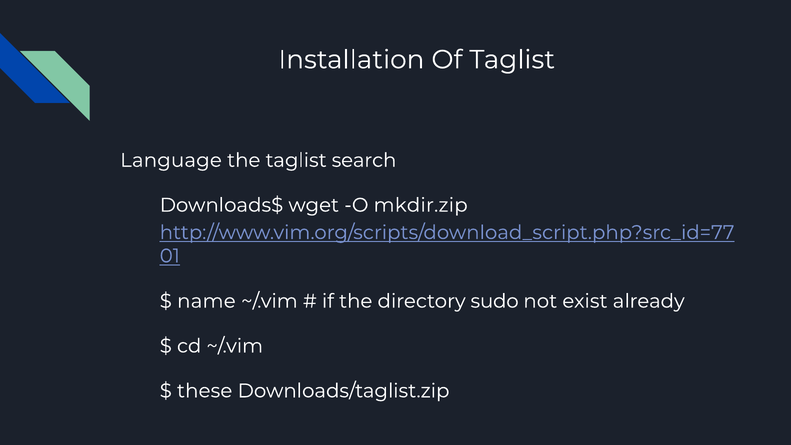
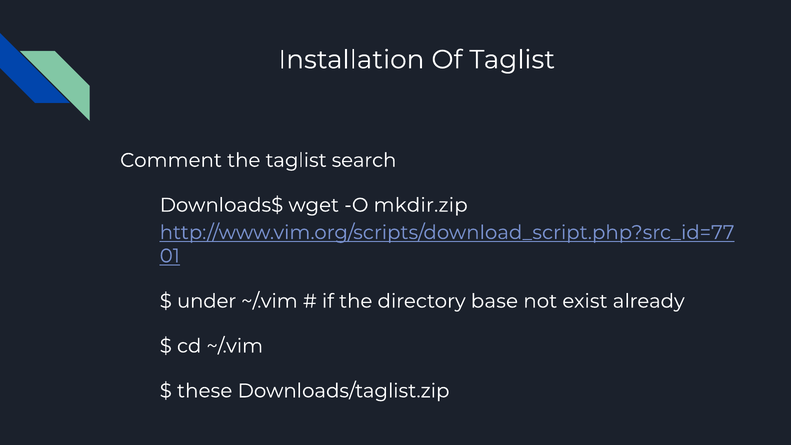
Language: Language -> Comment
name: name -> under
sudo: sudo -> base
